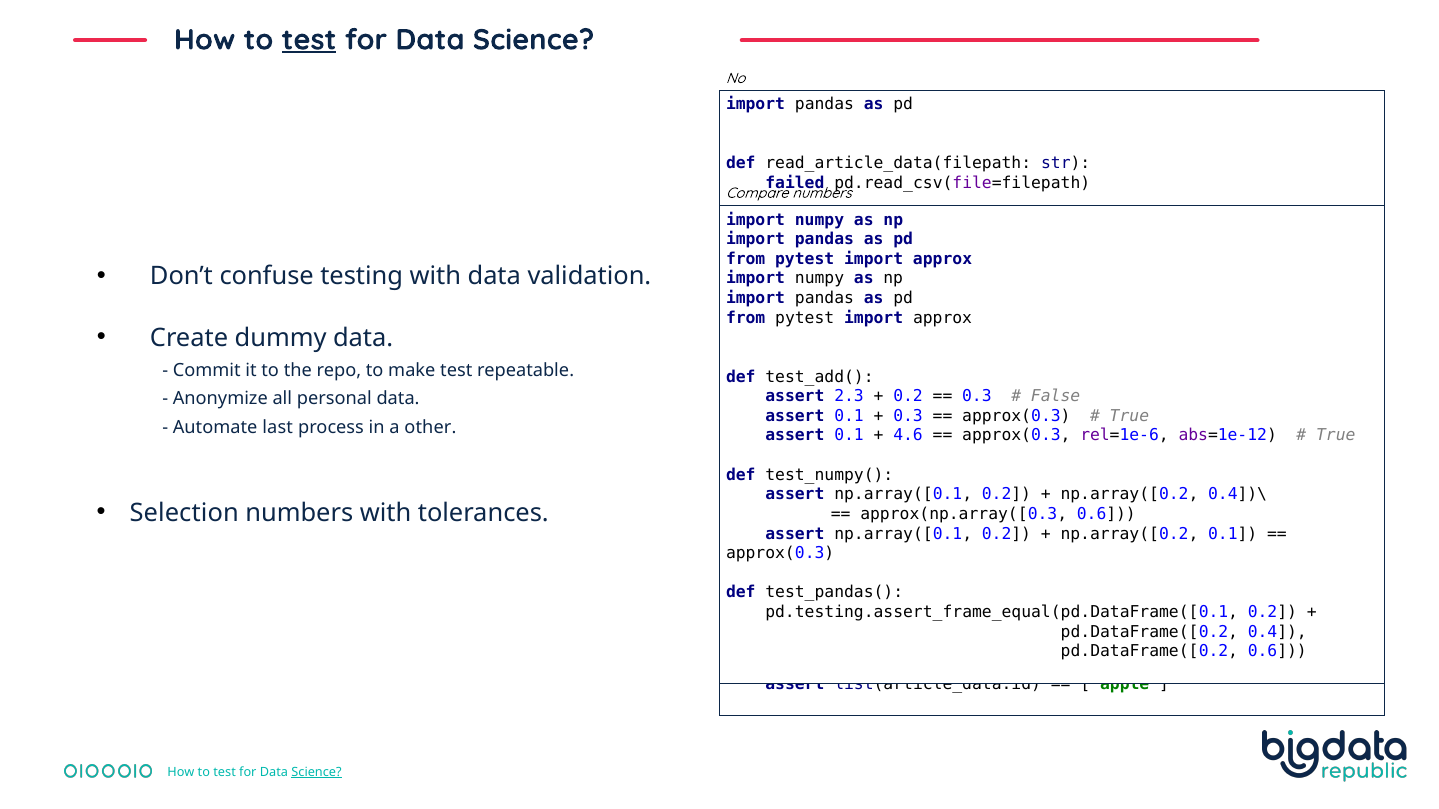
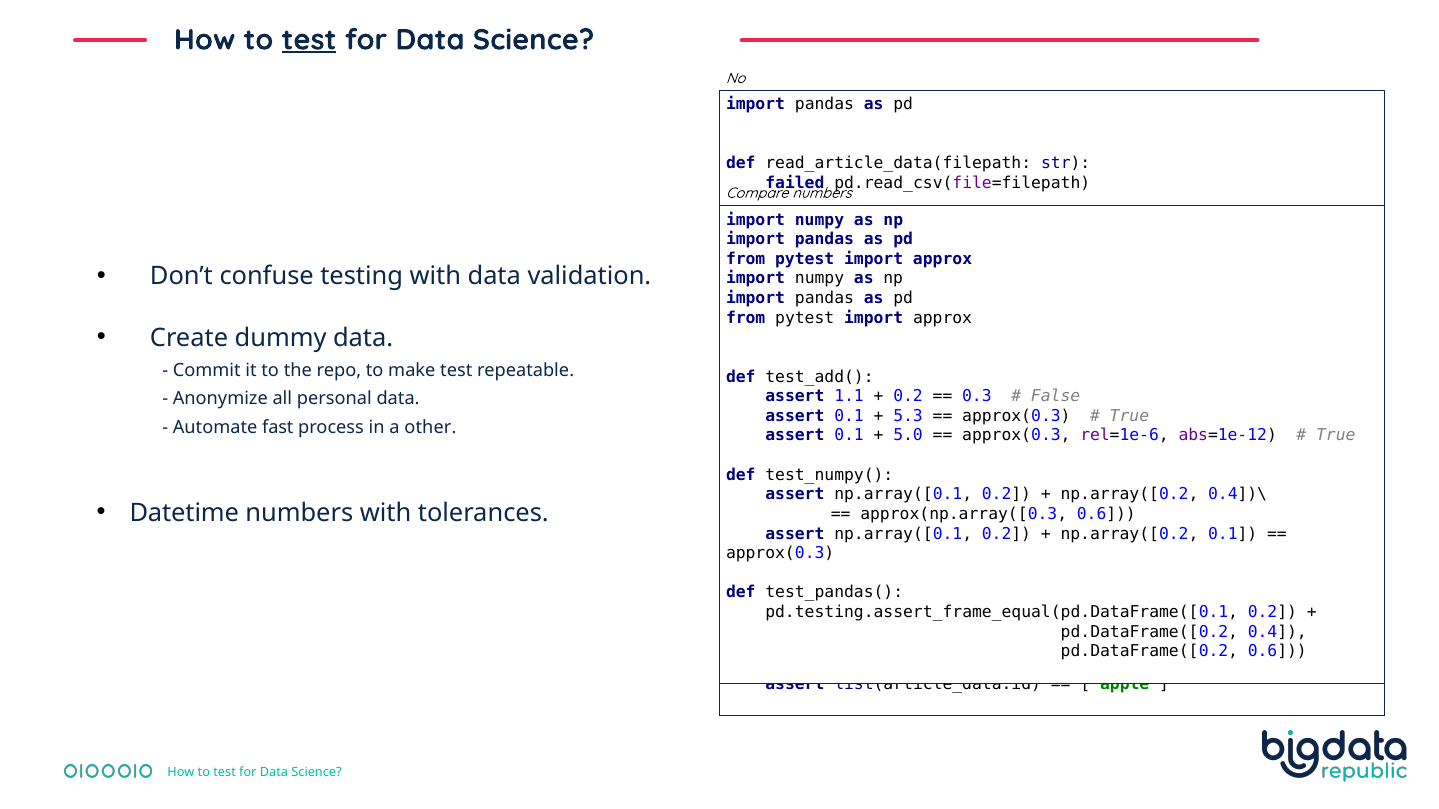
2.3: 2.3 -> 1.1
0.3 at (908, 416): 0.3 -> 5.3
last: last -> fast
4.6: 4.6 -> 5.0
Selection: Selection -> Datetime
Science at (317, 773) underline: present -> none
